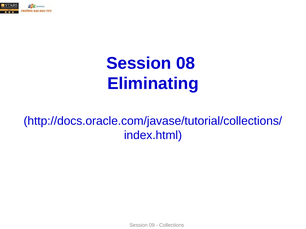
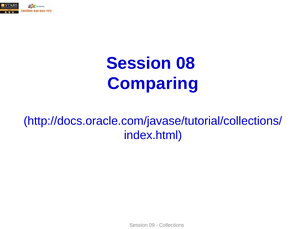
Eliminating: Eliminating -> Comparing
